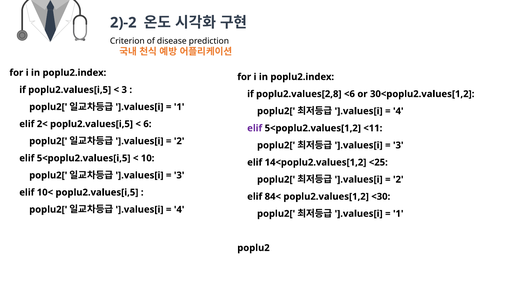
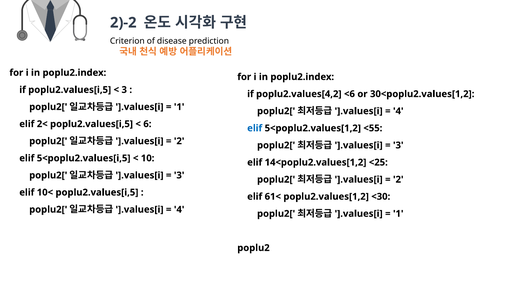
poplu2.values[2,8: poplu2.values[2,8 -> poplu2.values[4,2
elif at (255, 128) colour: purple -> blue
<11: <11 -> <55
84<: 84< -> 61<
